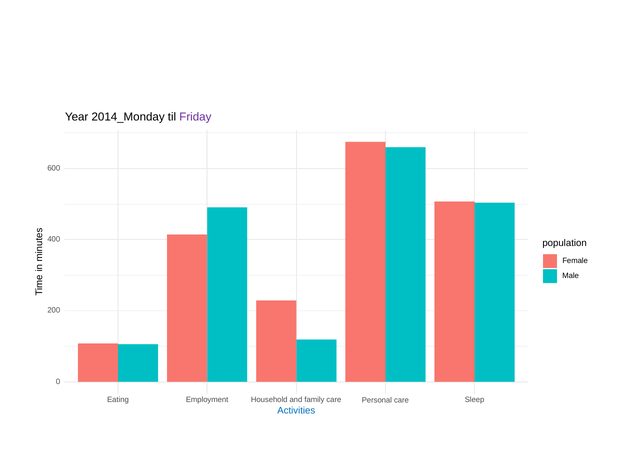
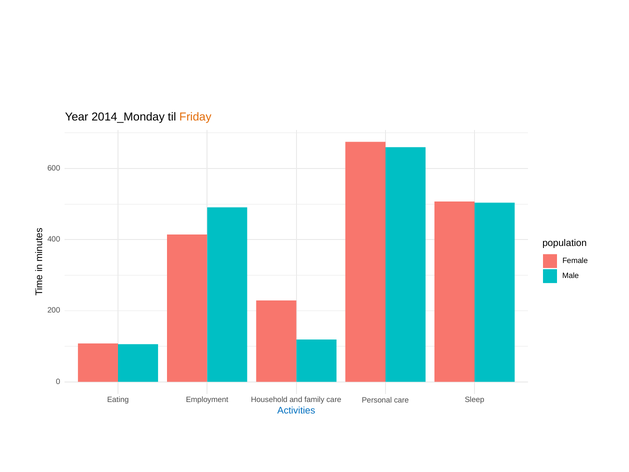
Friday colour: purple -> orange
